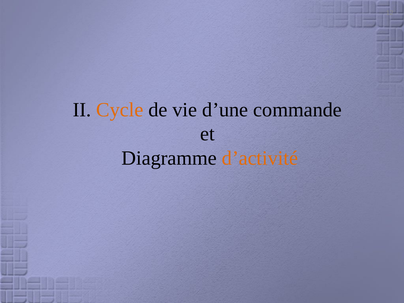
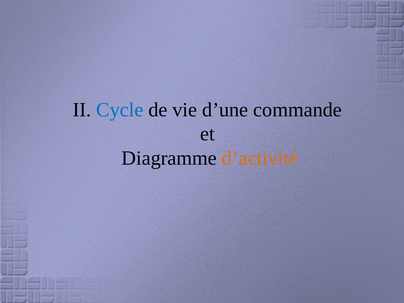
Cycle colour: orange -> blue
